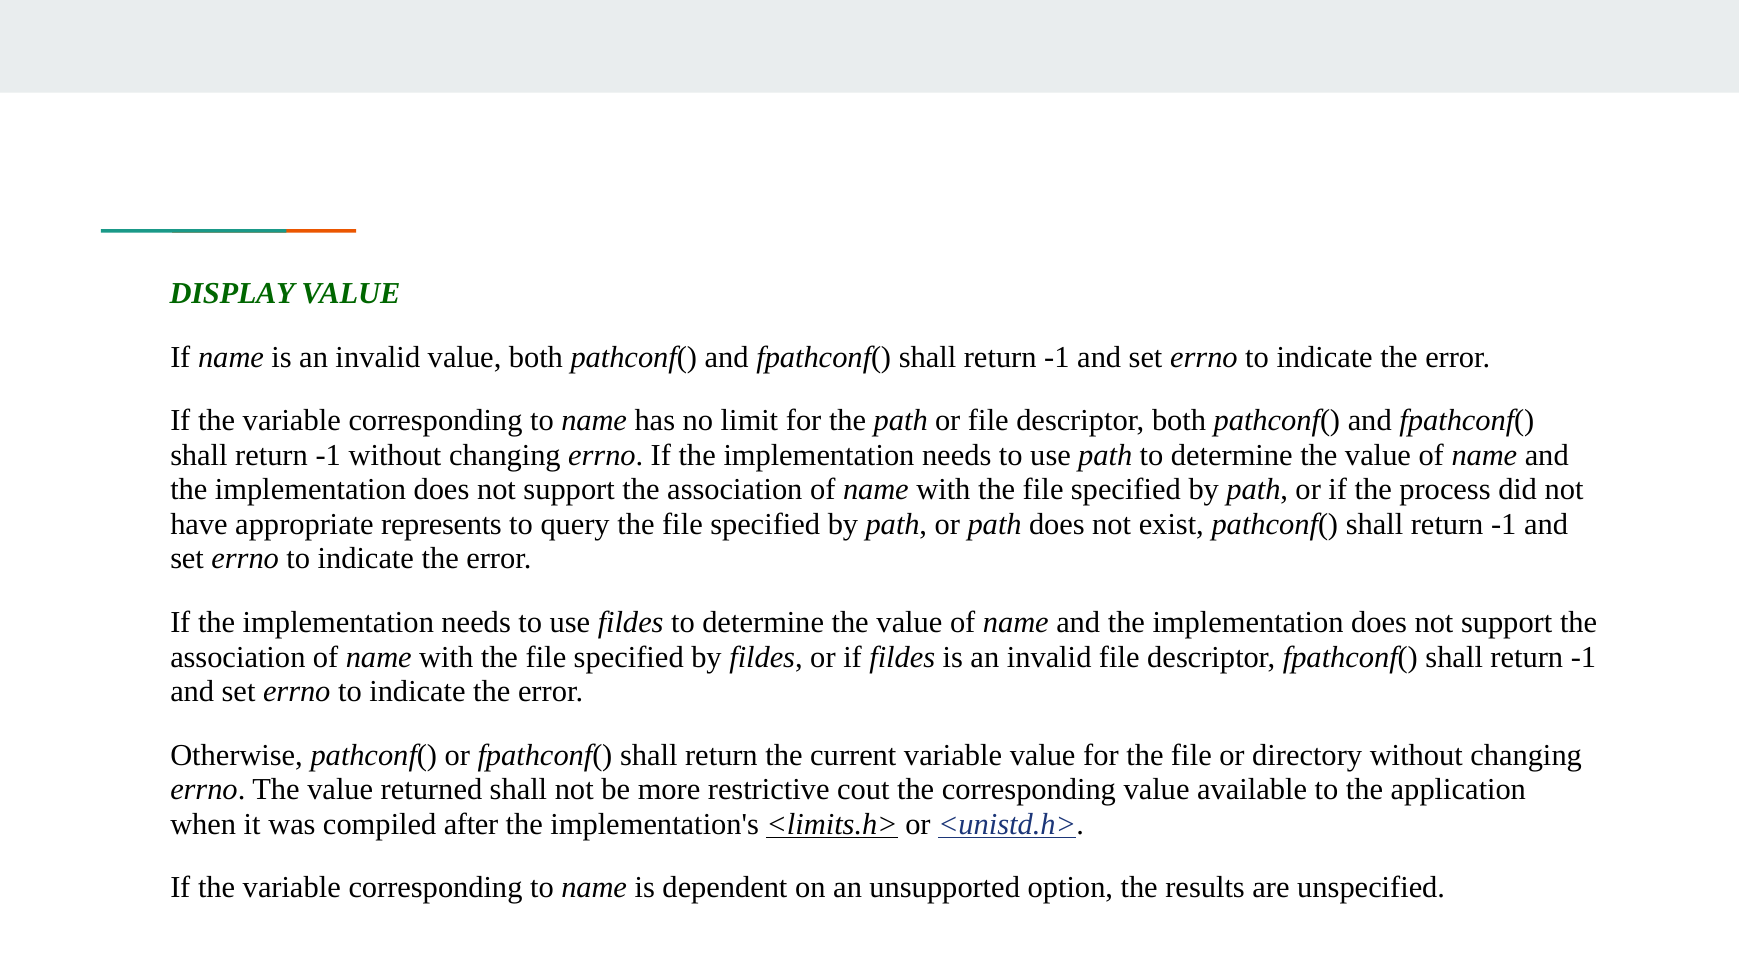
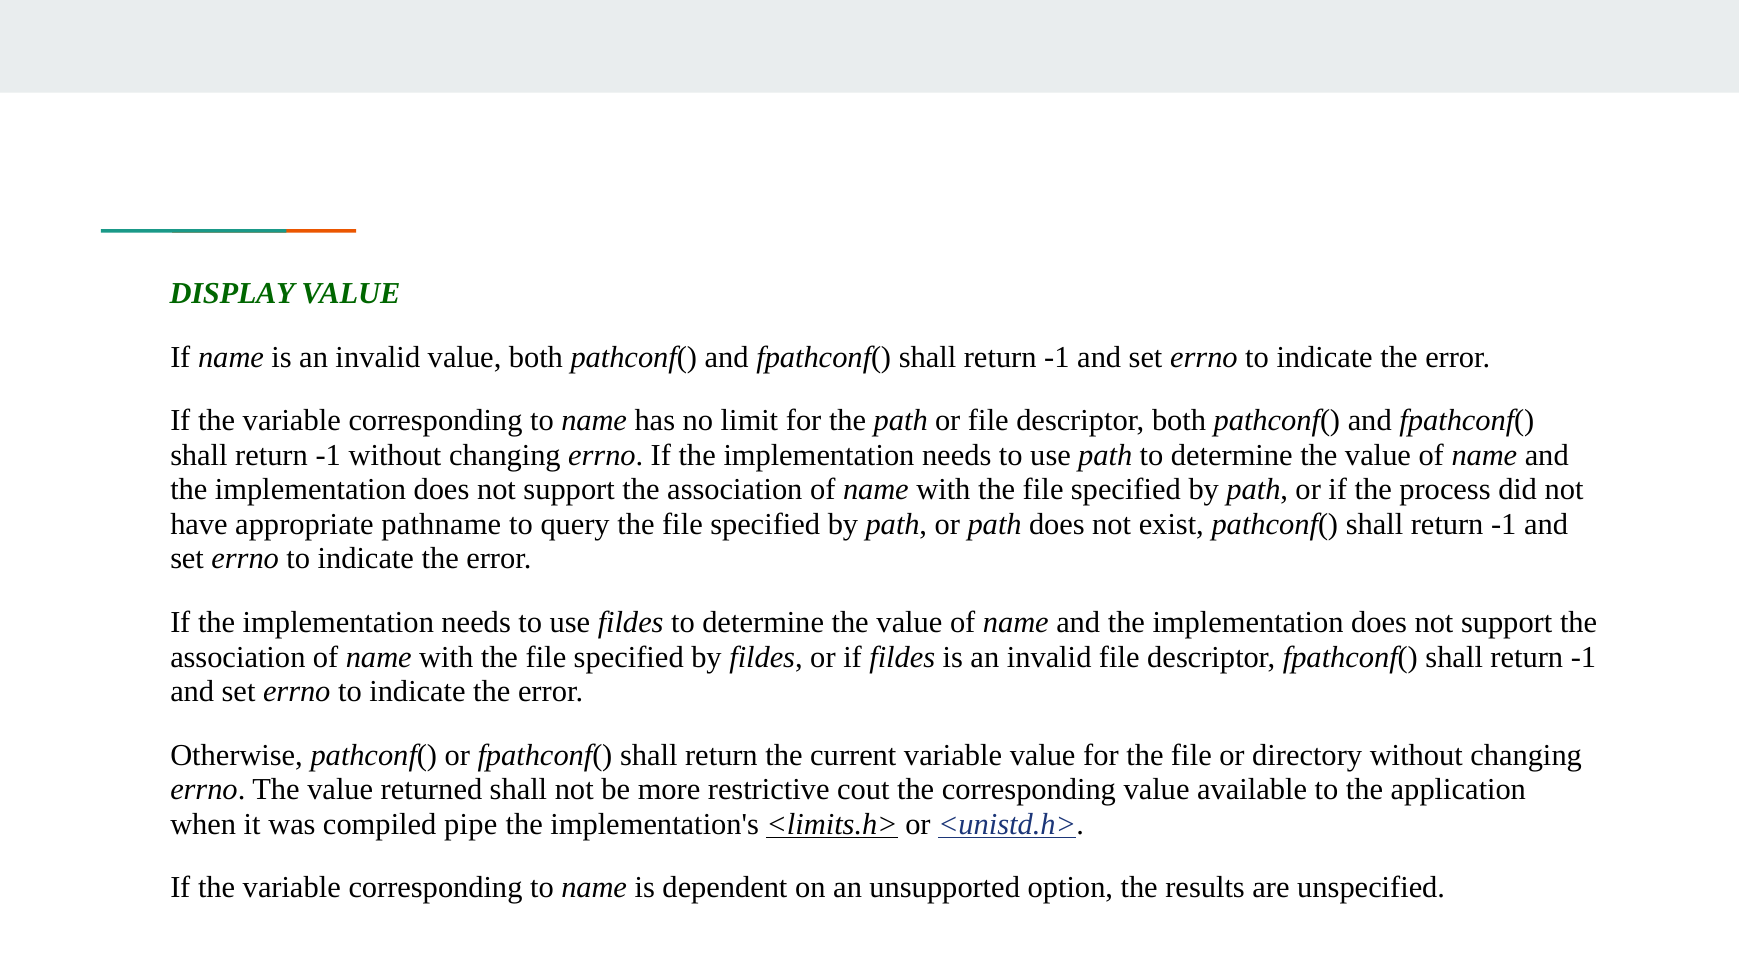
represents: represents -> pathname
after: after -> pipe
